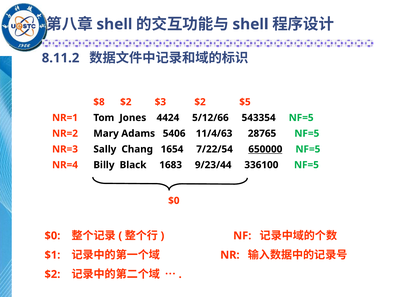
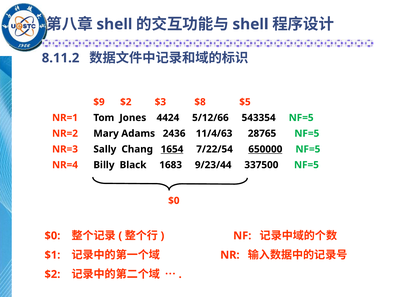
$8: $8 -> $9
$3 $2: $2 -> $8
5406: 5406 -> 2436
1654 underline: none -> present
336100: 336100 -> 337500
